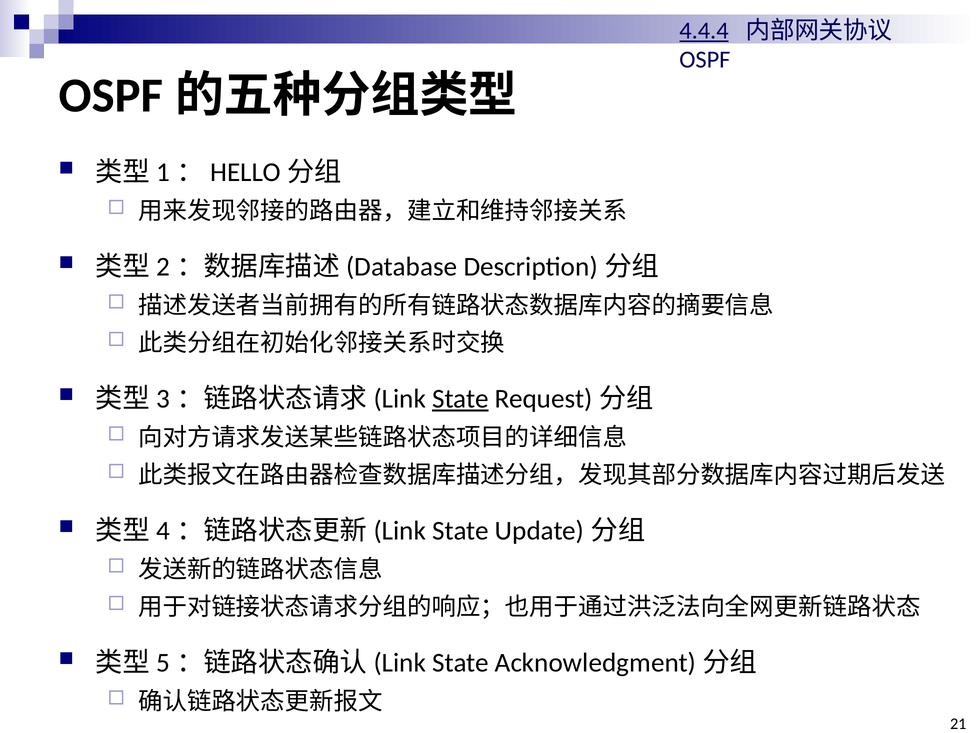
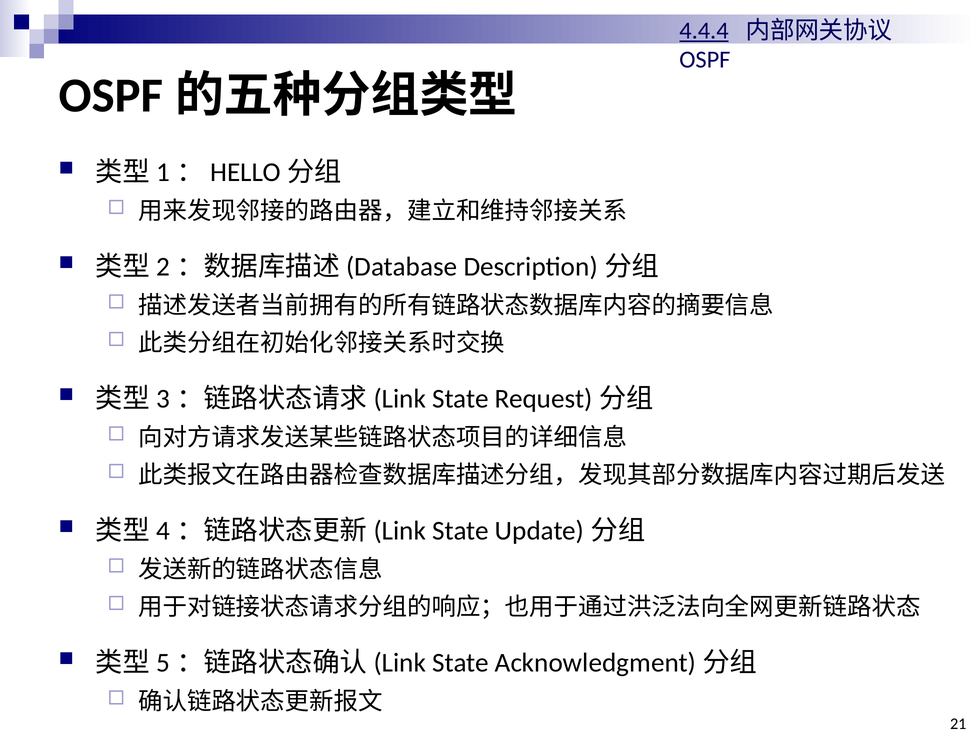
State at (460, 399) underline: present -> none
